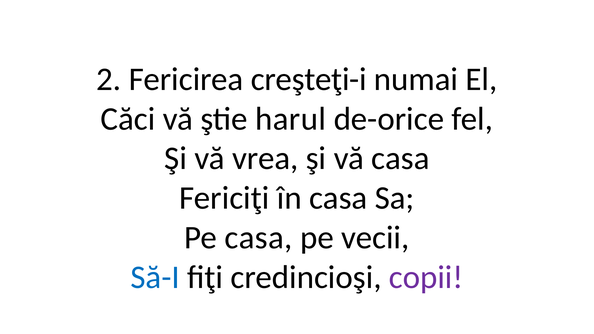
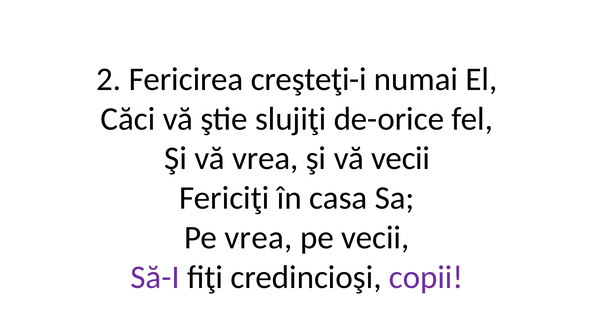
harul: harul -> slujiţi
vă casa: casa -> vecii
Pe casa: casa -> vrea
Să-I colour: blue -> purple
